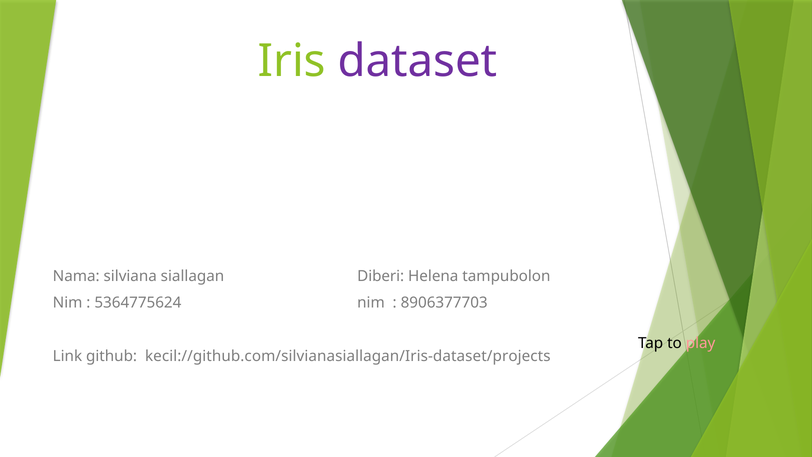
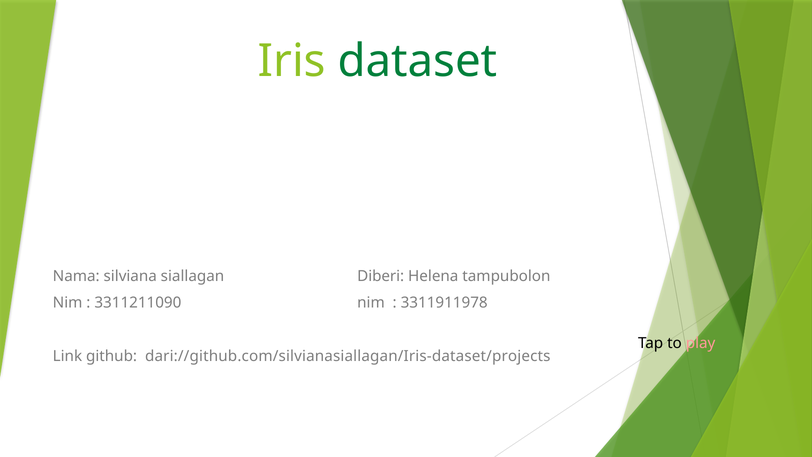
dataset colour: purple -> green
5364775624: 5364775624 -> 3311211090
8906377703: 8906377703 -> 3311911978
kecil://github.com/silvianasiallagan/Iris-dataset/projects: kecil://github.com/silvianasiallagan/Iris-dataset/projects -> dari://github.com/silvianasiallagan/Iris-dataset/projects
